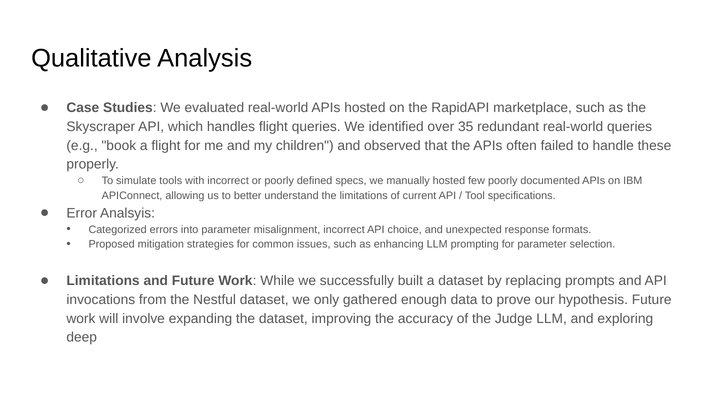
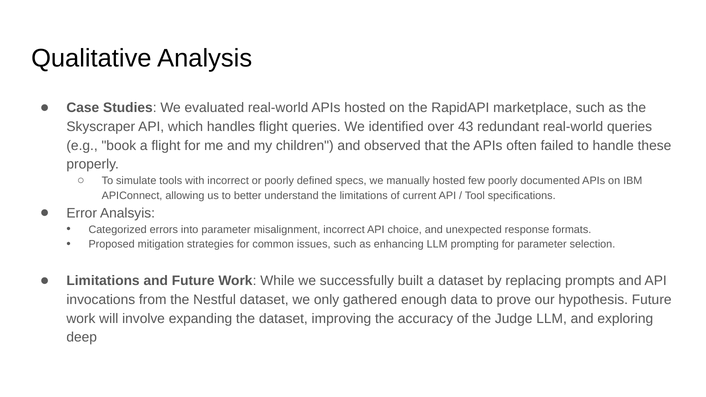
35: 35 -> 43
